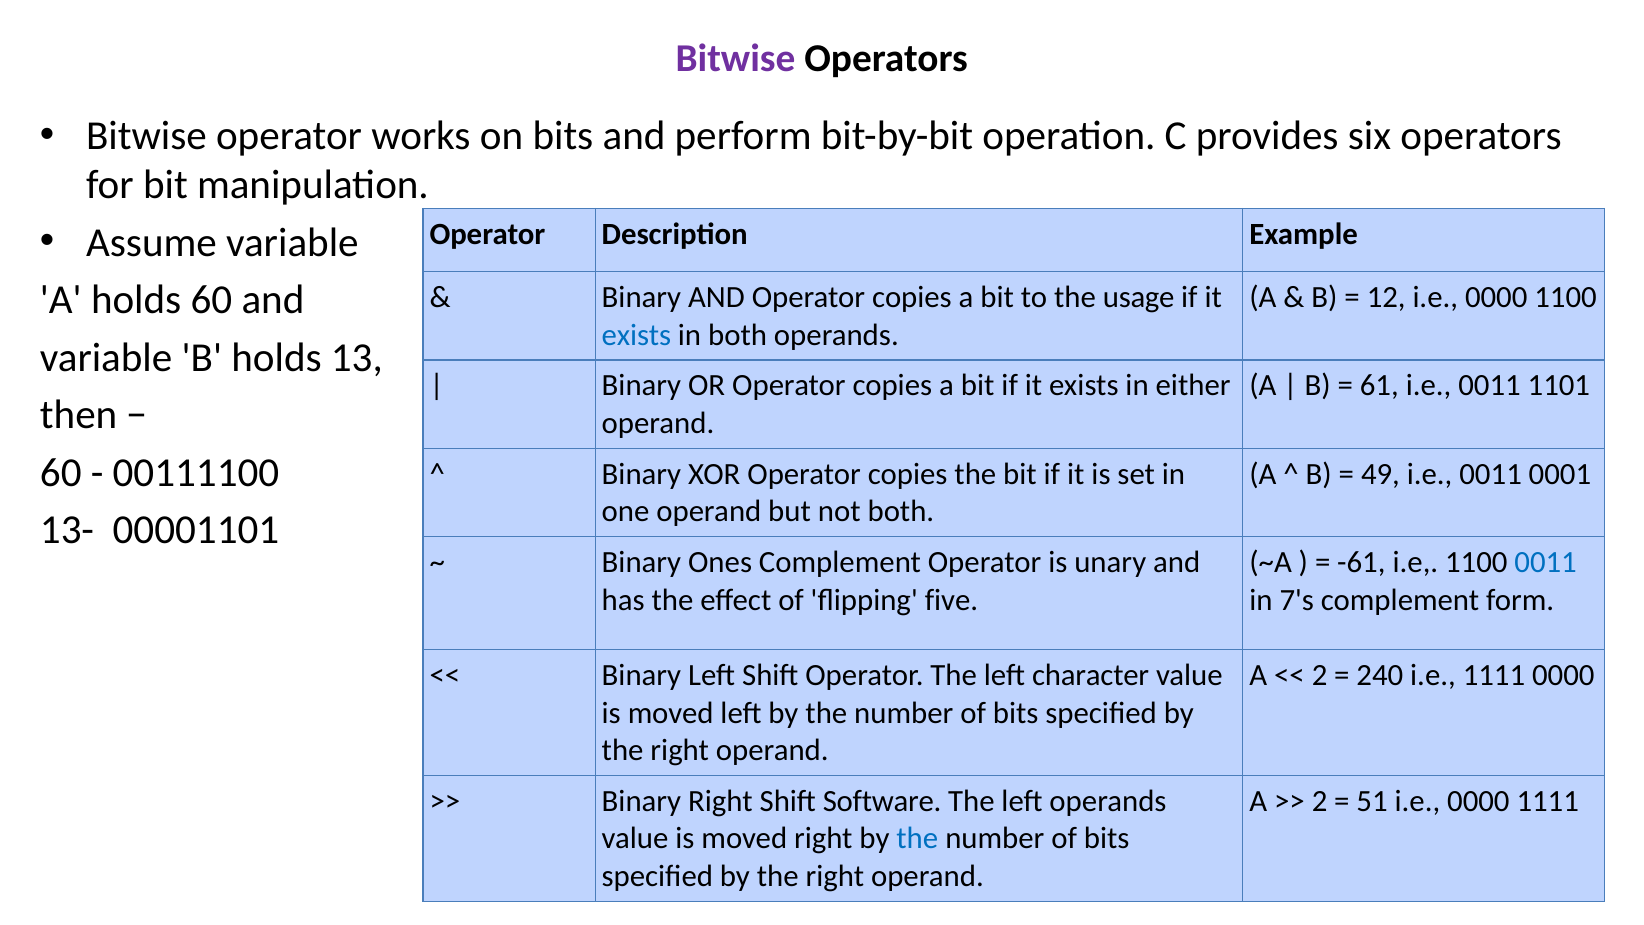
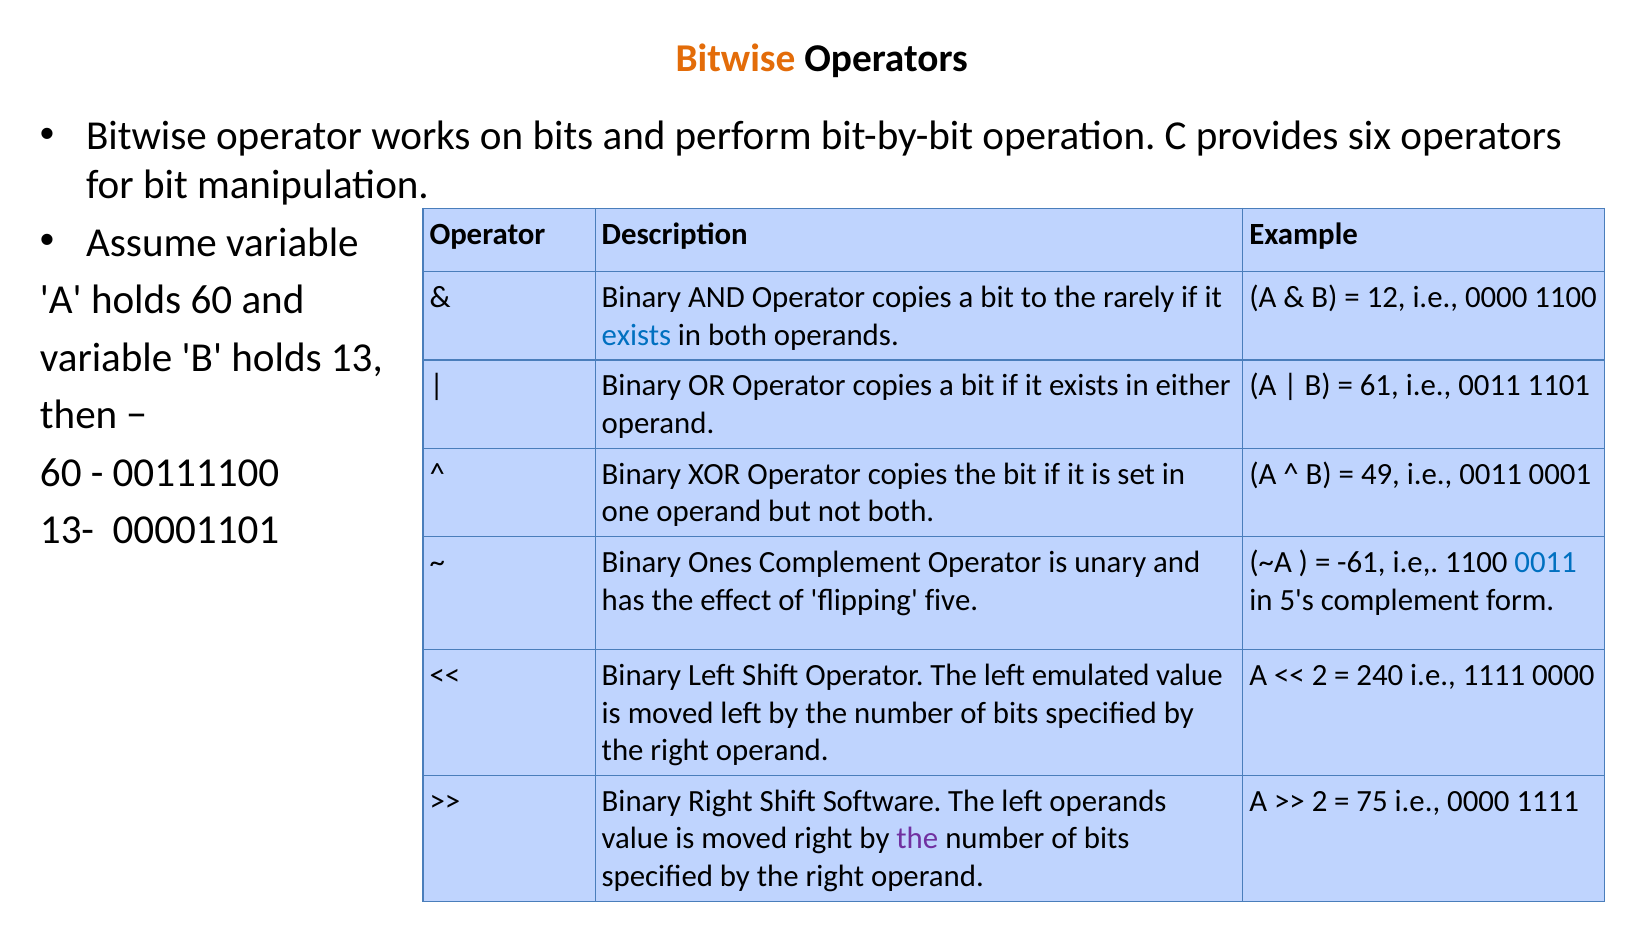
Bitwise at (735, 58) colour: purple -> orange
usage: usage -> rarely
7's: 7's -> 5's
character: character -> emulated
51: 51 -> 75
the at (917, 839) colour: blue -> purple
